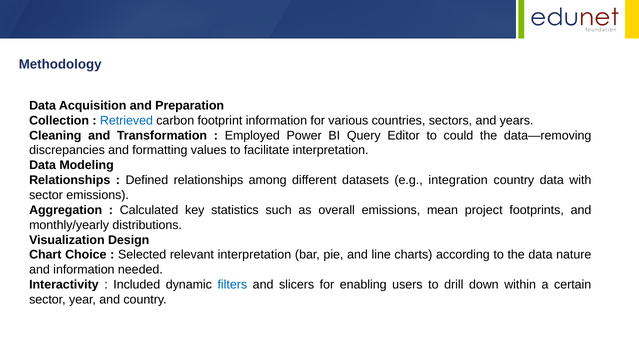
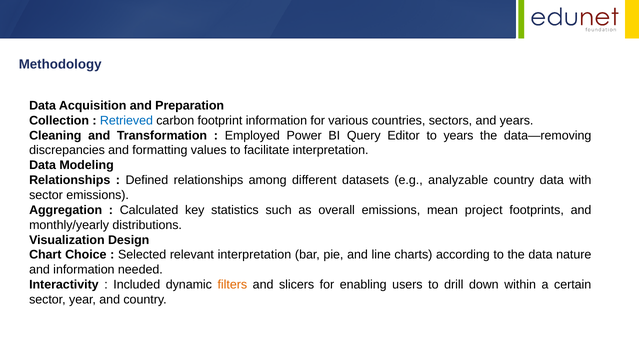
to could: could -> years
integration: integration -> analyzable
filters colour: blue -> orange
